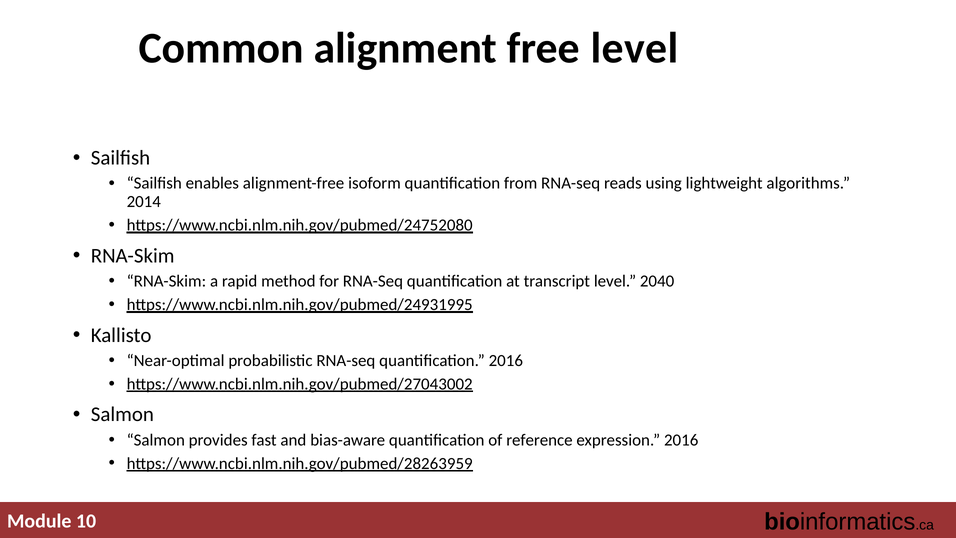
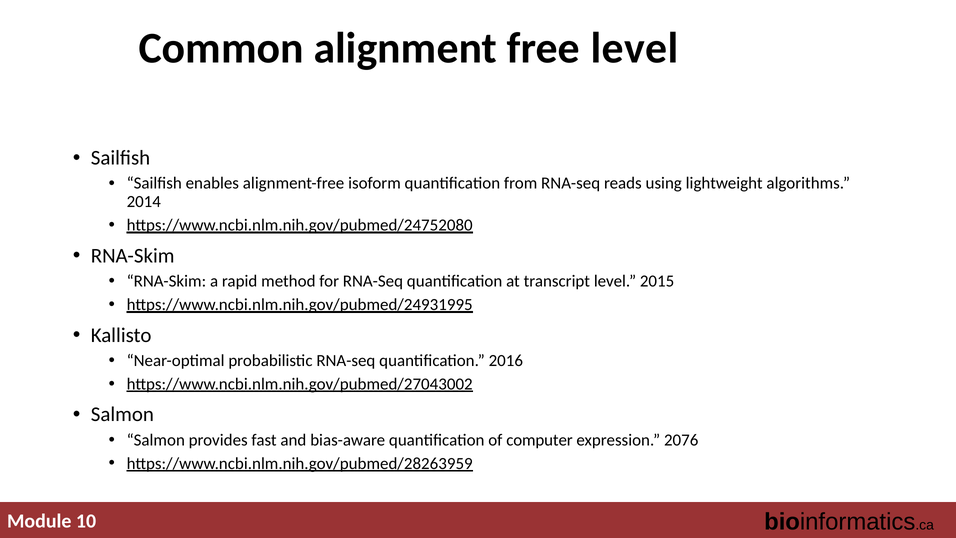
2040: 2040 -> 2015
reference: reference -> computer
expression 2016: 2016 -> 2076
